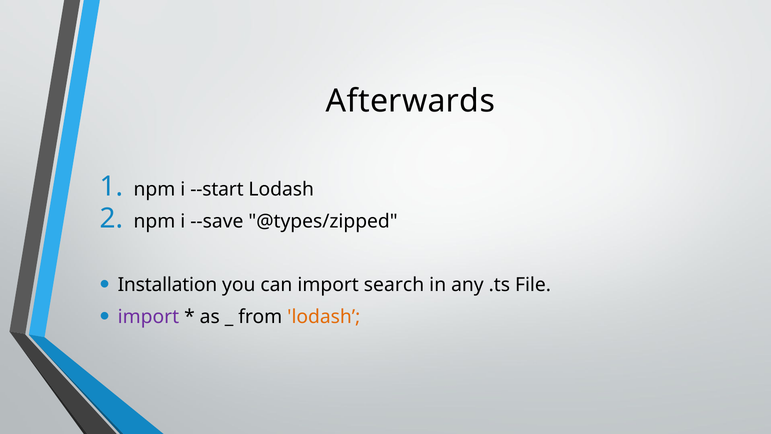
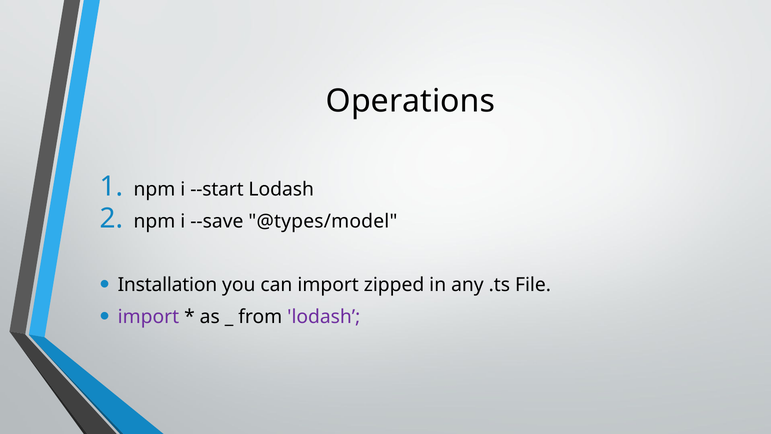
Afterwards: Afterwards -> Operations
@types/zipped: @types/zipped -> @types/model
search: search -> zipped
lodash at (324, 316) colour: orange -> purple
